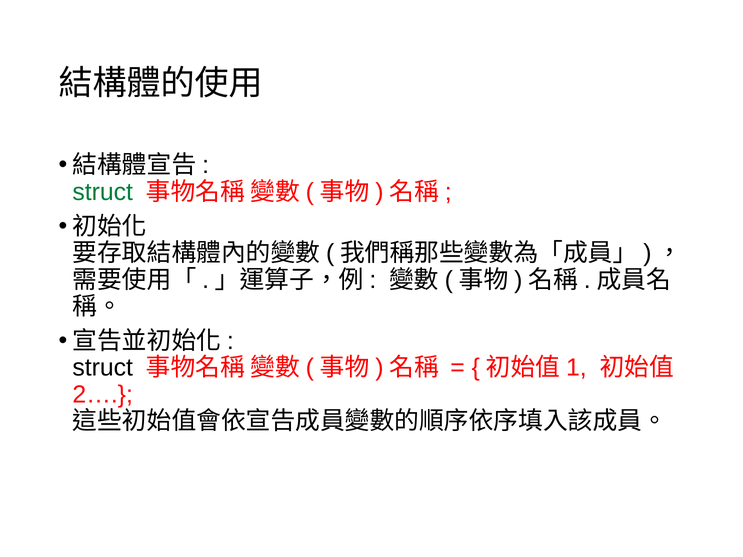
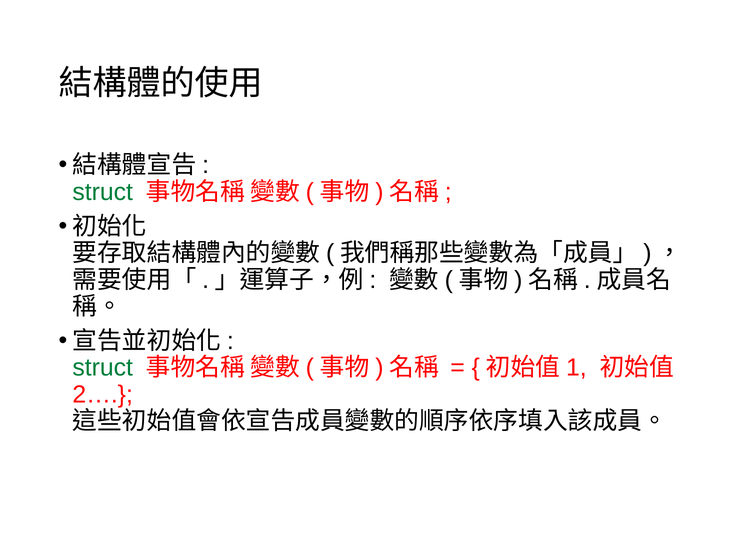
struct at (103, 368) colour: black -> green
